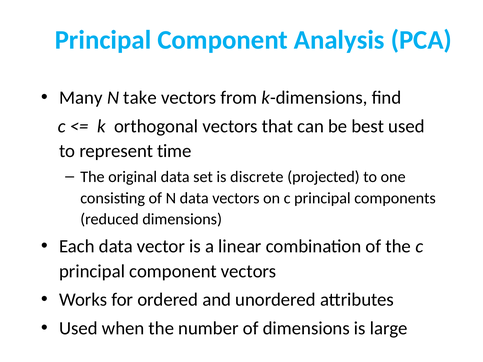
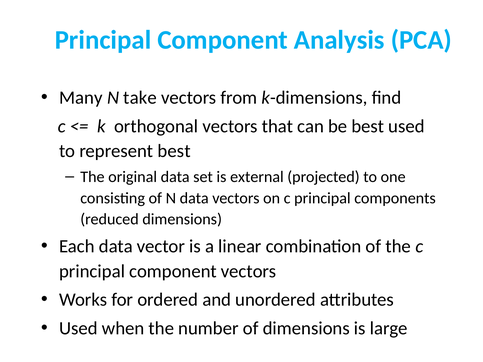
represent time: time -> best
discrete: discrete -> external
